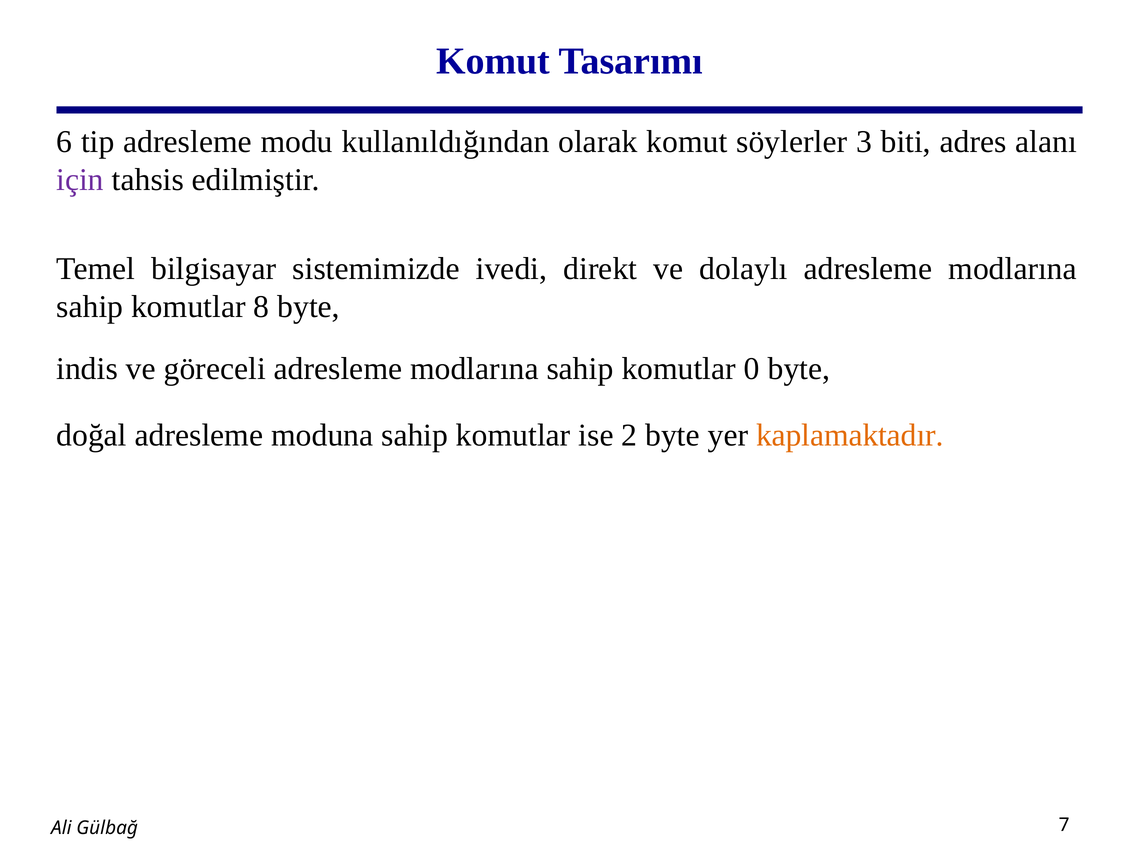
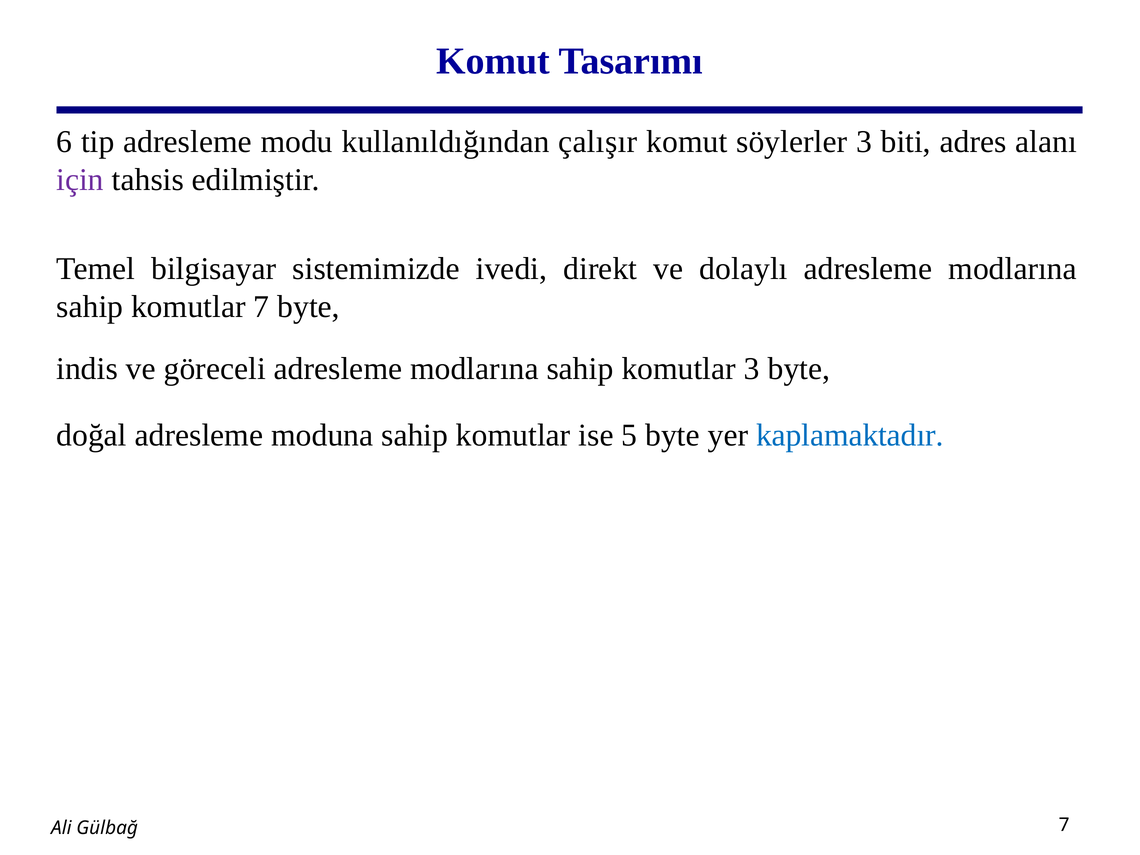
olarak: olarak -> çalışır
komutlar 8: 8 -> 7
komutlar 0: 0 -> 3
2: 2 -> 5
kaplamaktadır colour: orange -> blue
